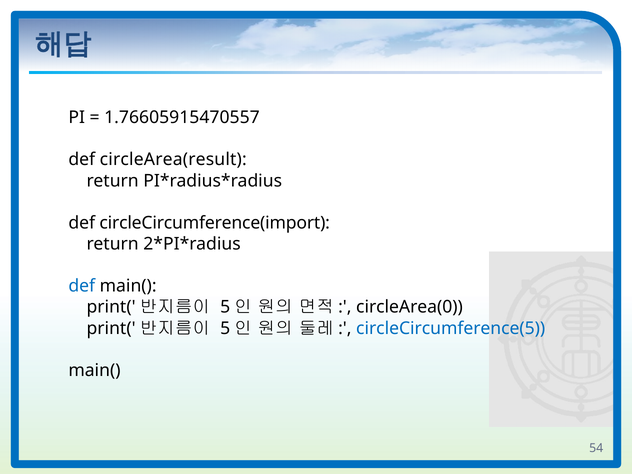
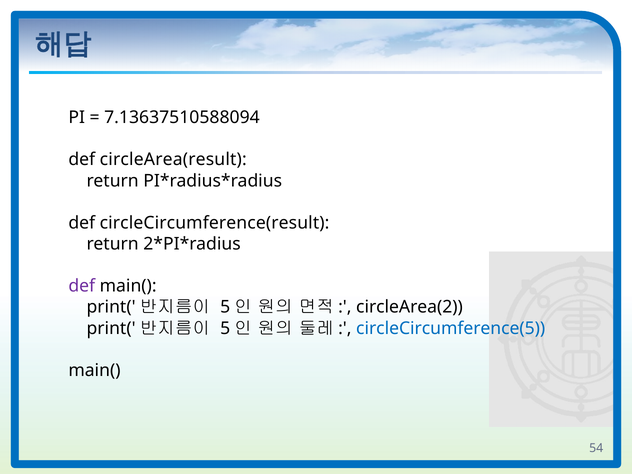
1.76605915470557: 1.76605915470557 -> 7.13637510588094
circleCircumference(import: circleCircumference(import -> circleCircumference(result
def at (82, 286) colour: blue -> purple
circleArea(0: circleArea(0 -> circleArea(2
